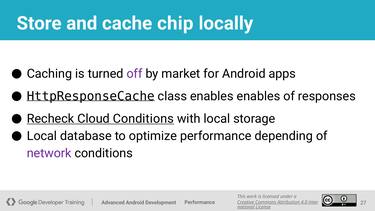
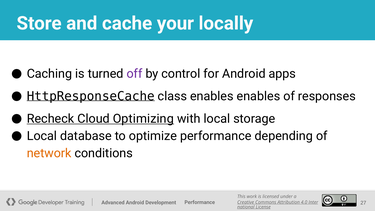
chip: chip -> your
market: market -> control
Cloud Conditions: Conditions -> Optimizing
network colour: purple -> orange
